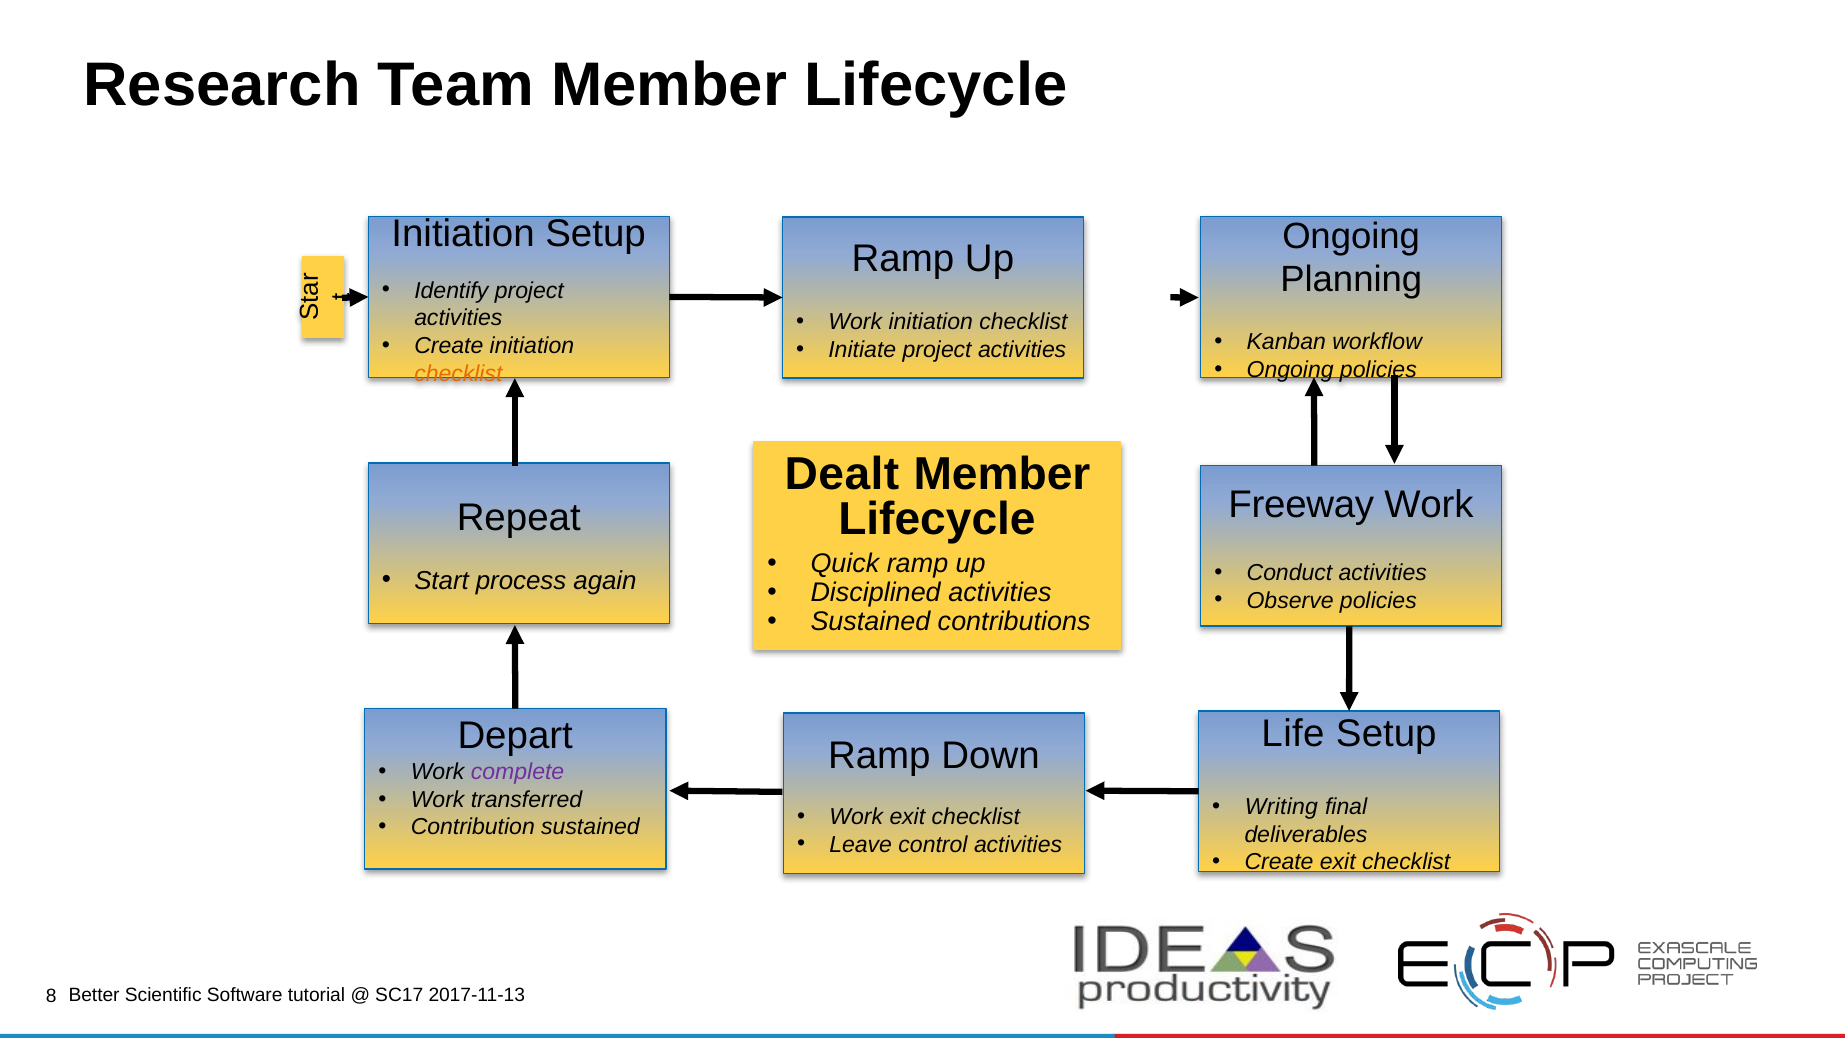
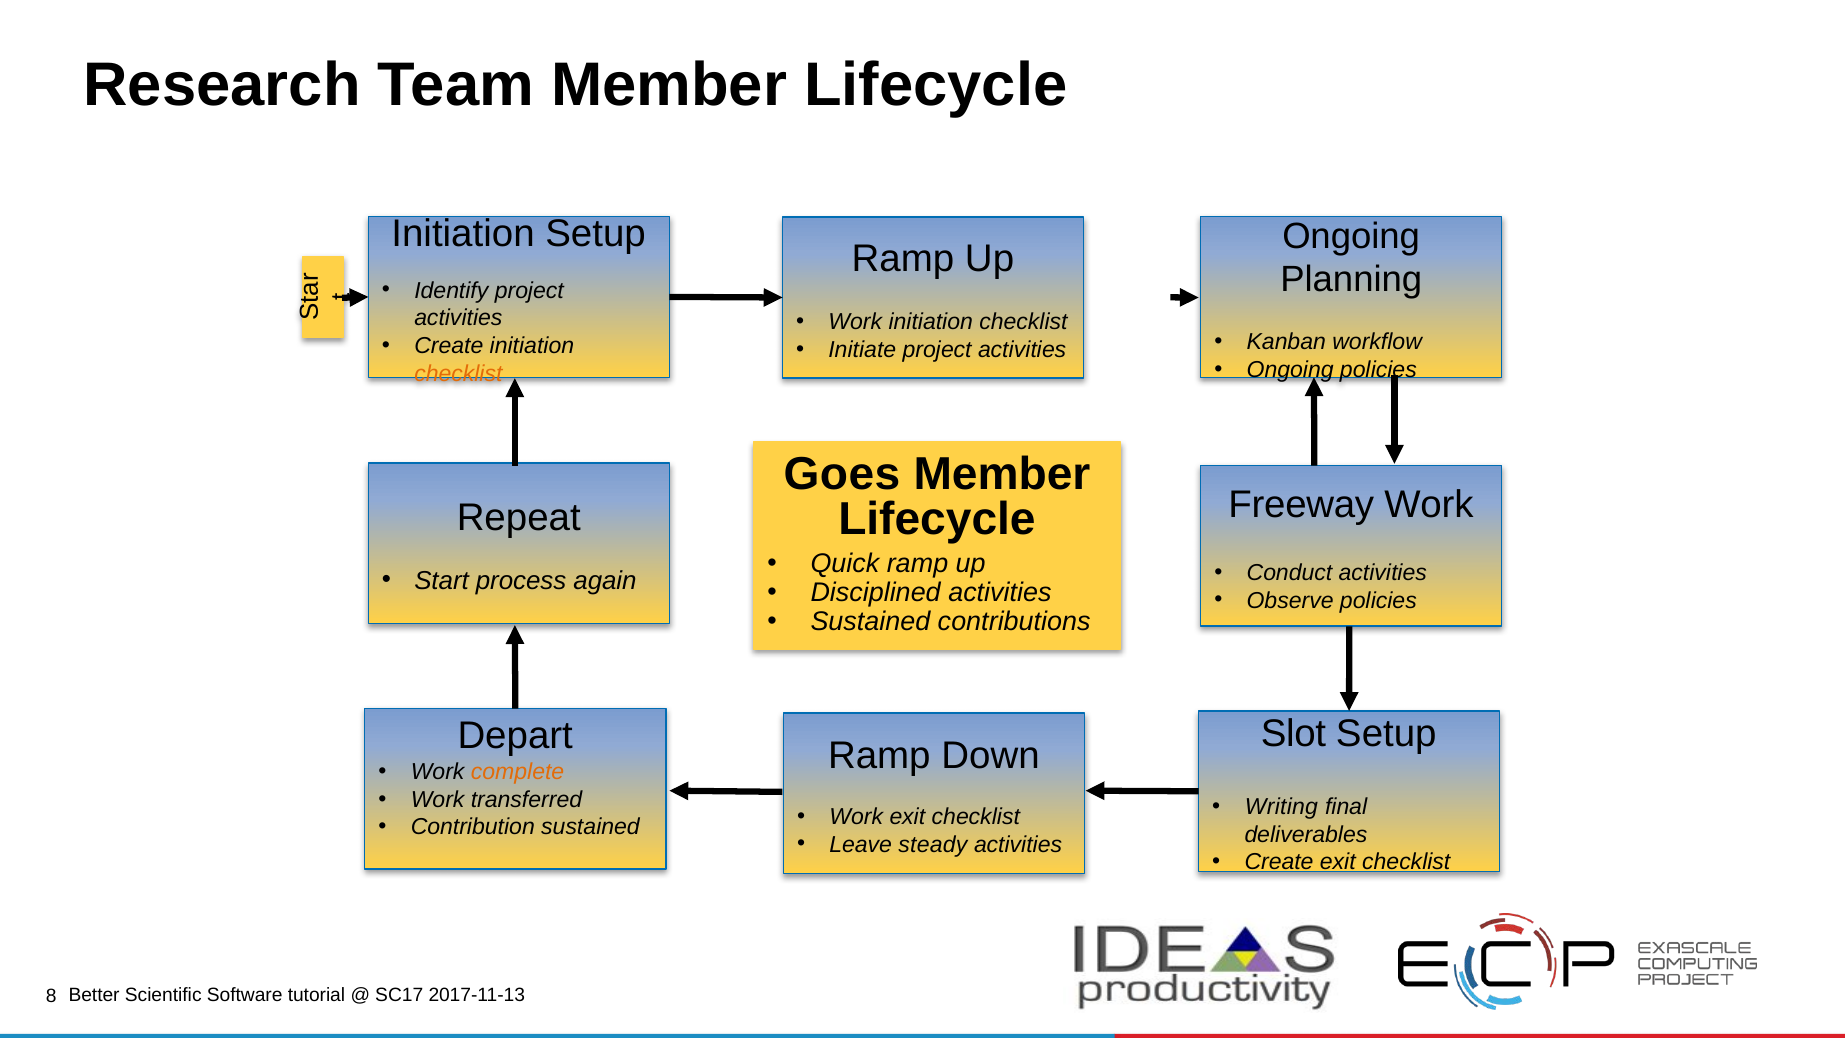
Dealt: Dealt -> Goes
Life: Life -> Slot
complete colour: purple -> orange
control: control -> steady
